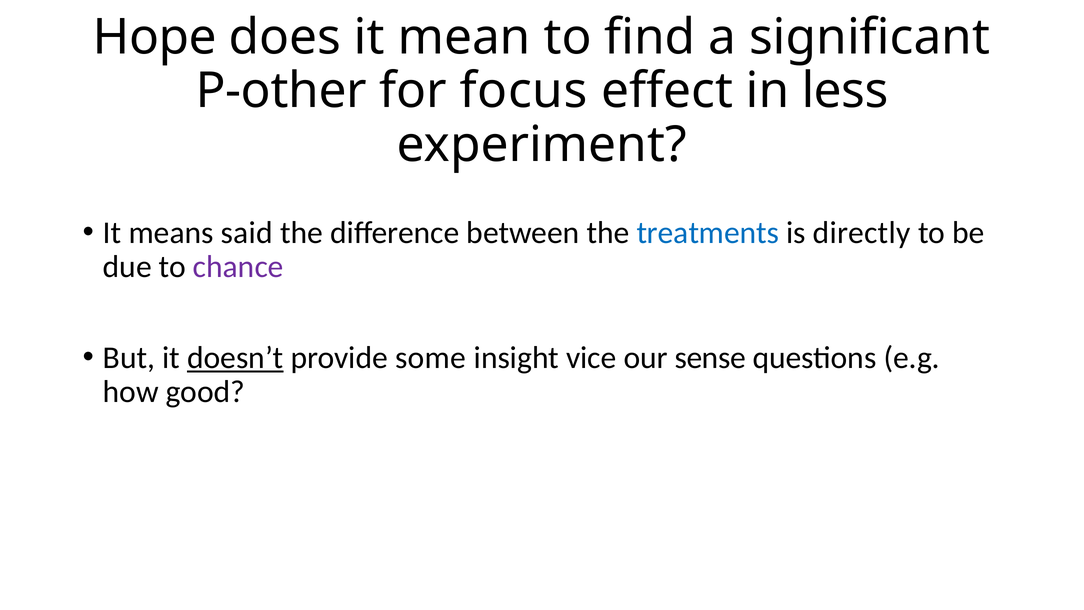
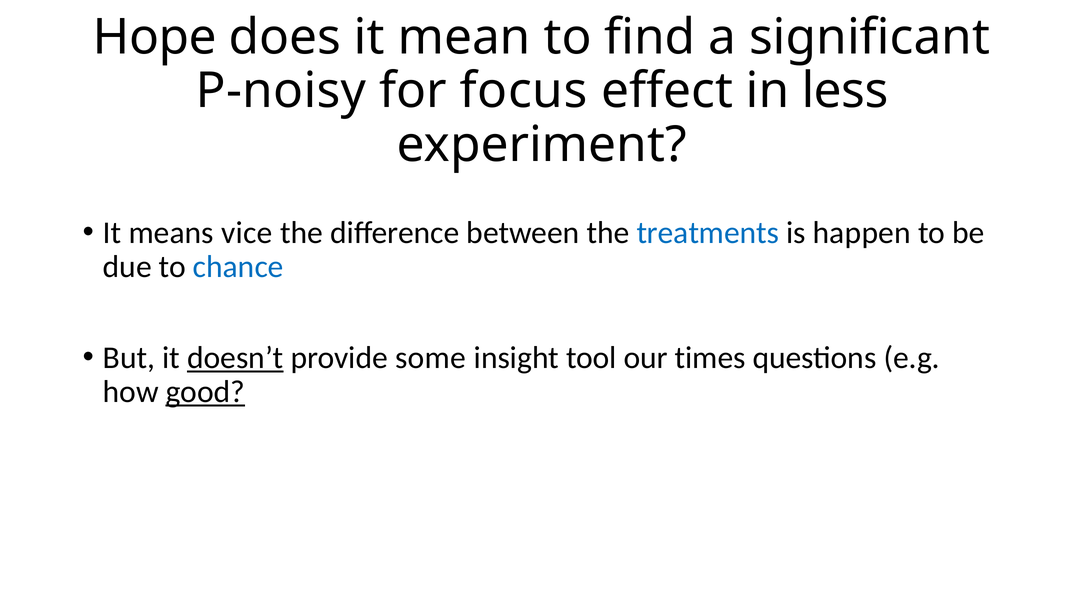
P-other: P-other -> P-noisy
said: said -> vice
directly: directly -> happen
chance colour: purple -> blue
vice: vice -> tool
sense: sense -> times
good underline: none -> present
